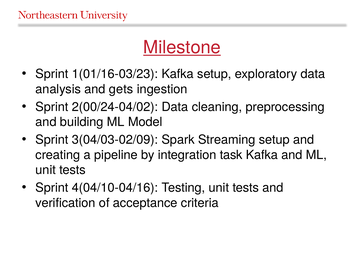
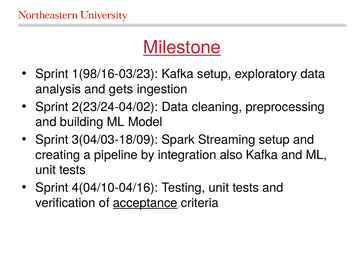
1(01/16-03/23: 1(01/16-03/23 -> 1(98/16-03/23
2(00/24-04/02: 2(00/24-04/02 -> 2(23/24-04/02
3(04/03-02/09: 3(04/03-02/09 -> 3(04/03-18/09
task: task -> also
acceptance underline: none -> present
